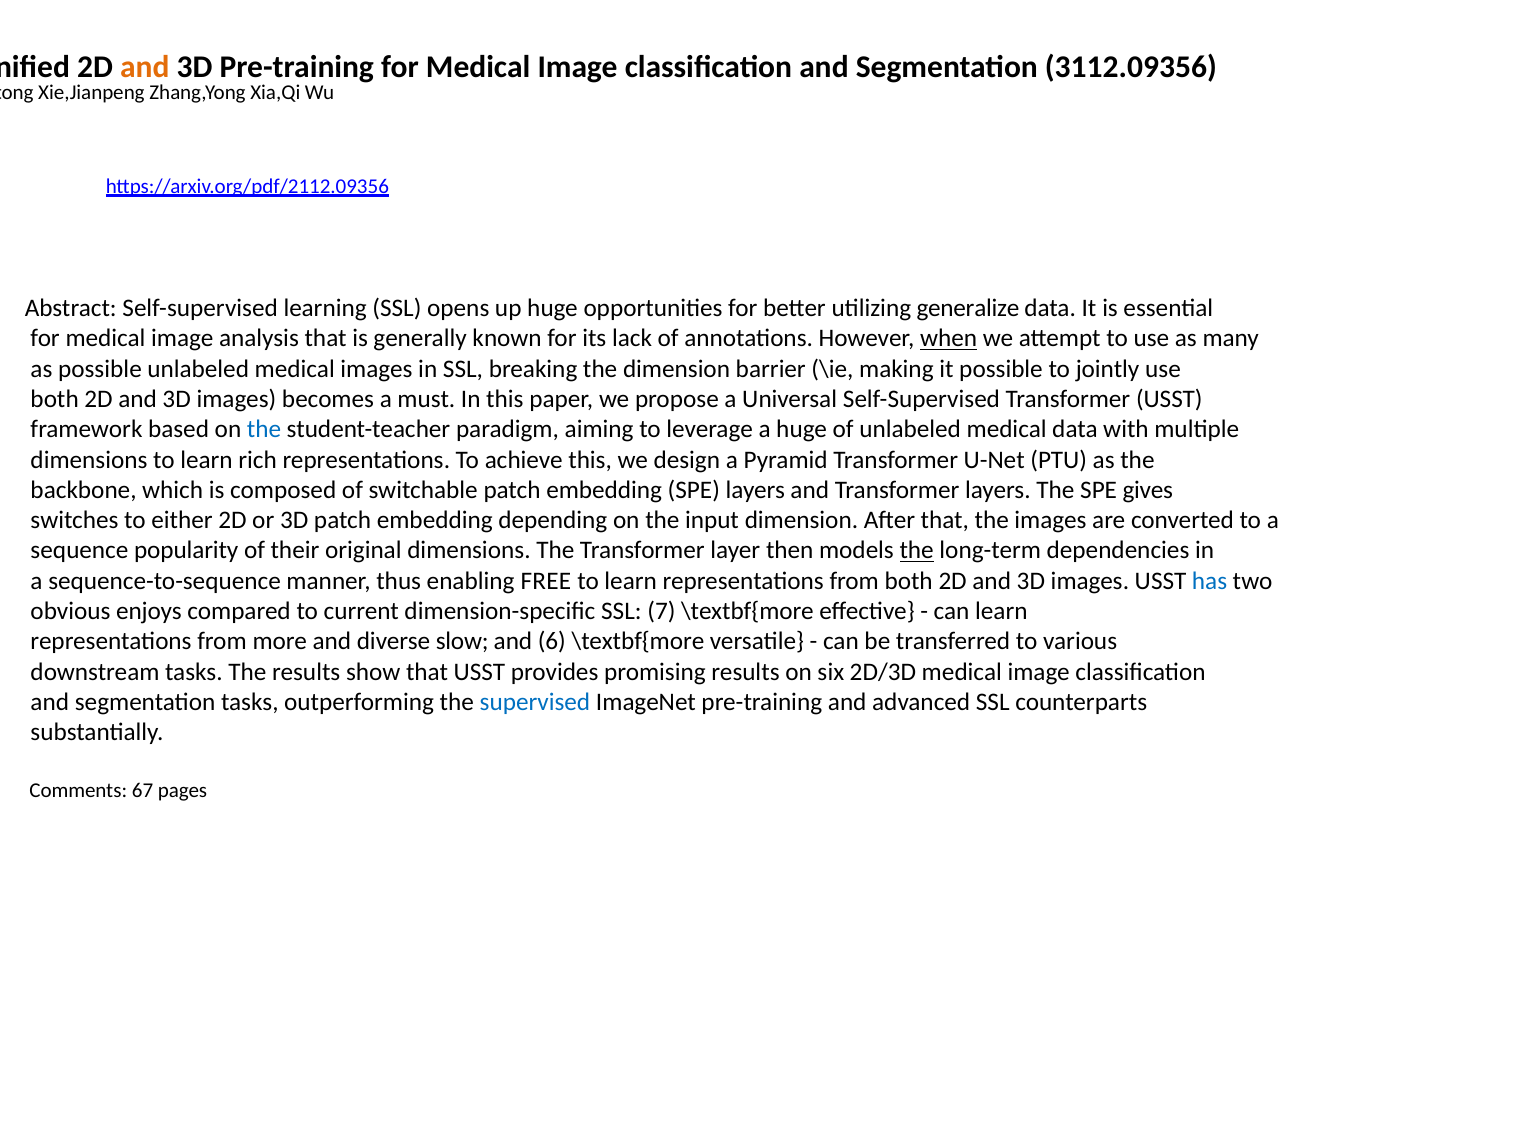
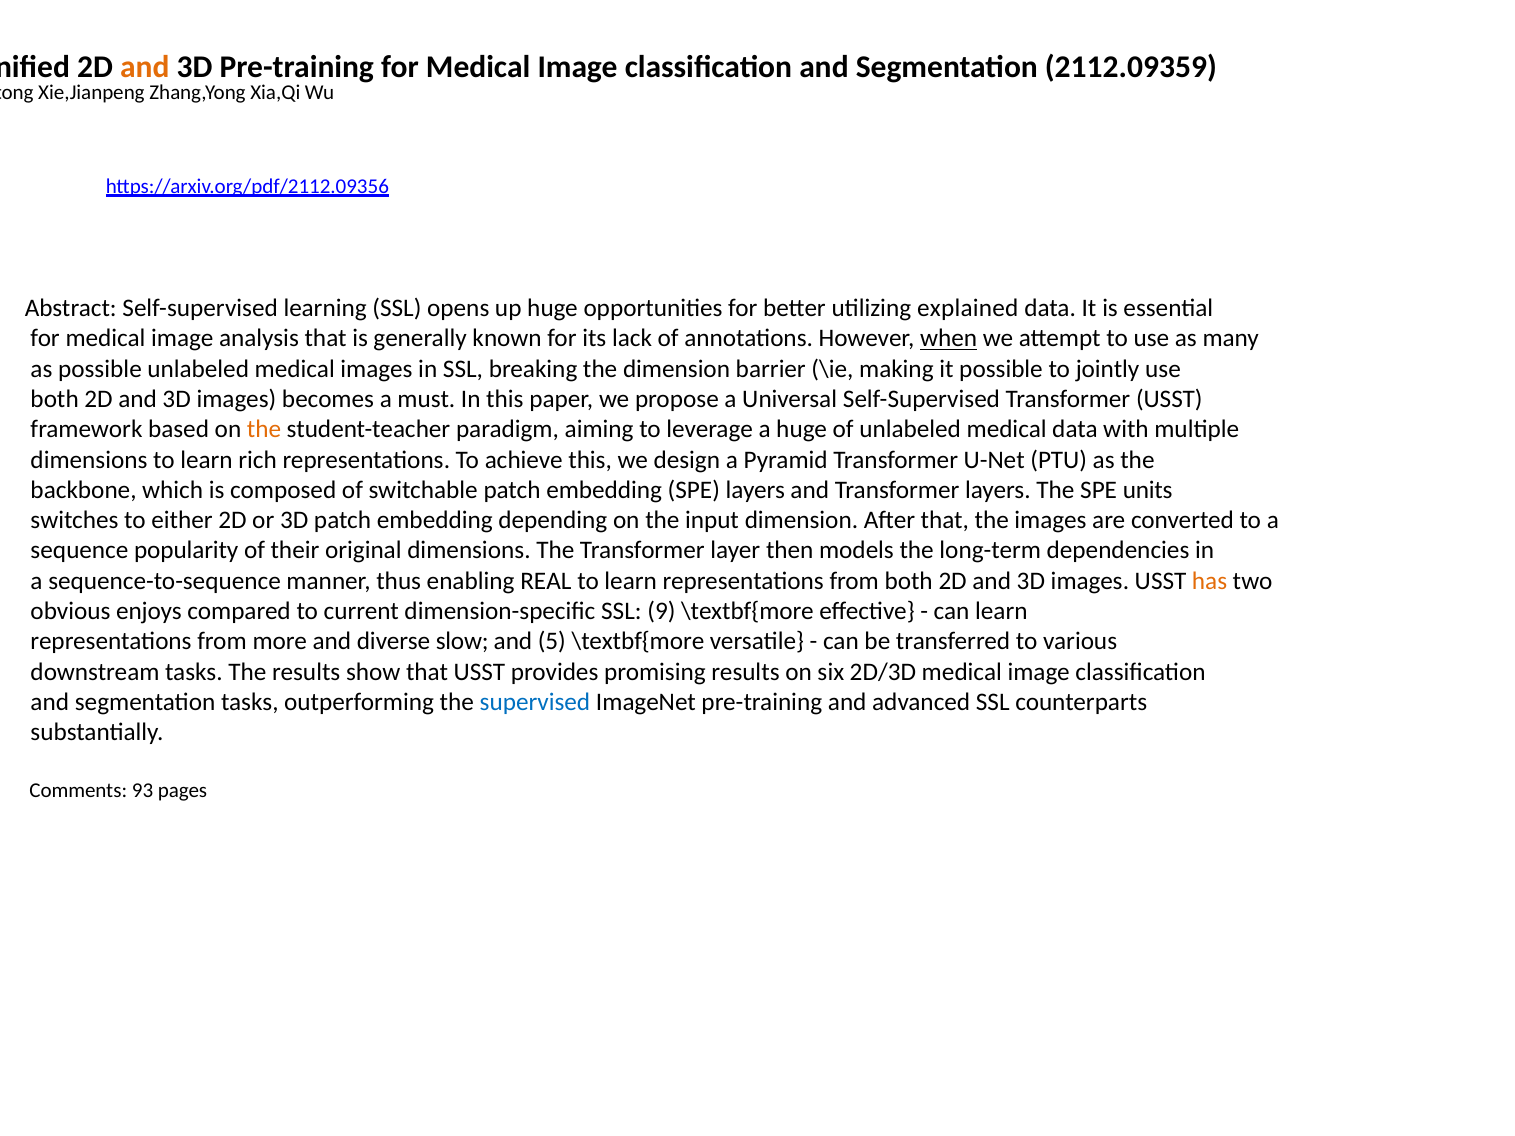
3112.09356: 3112.09356 -> 2112.09359
generalize: generalize -> explained
the at (264, 430) colour: blue -> orange
gives: gives -> units
the at (917, 551) underline: present -> none
FREE: FREE -> REAL
has colour: blue -> orange
7: 7 -> 9
6: 6 -> 5
67: 67 -> 93
